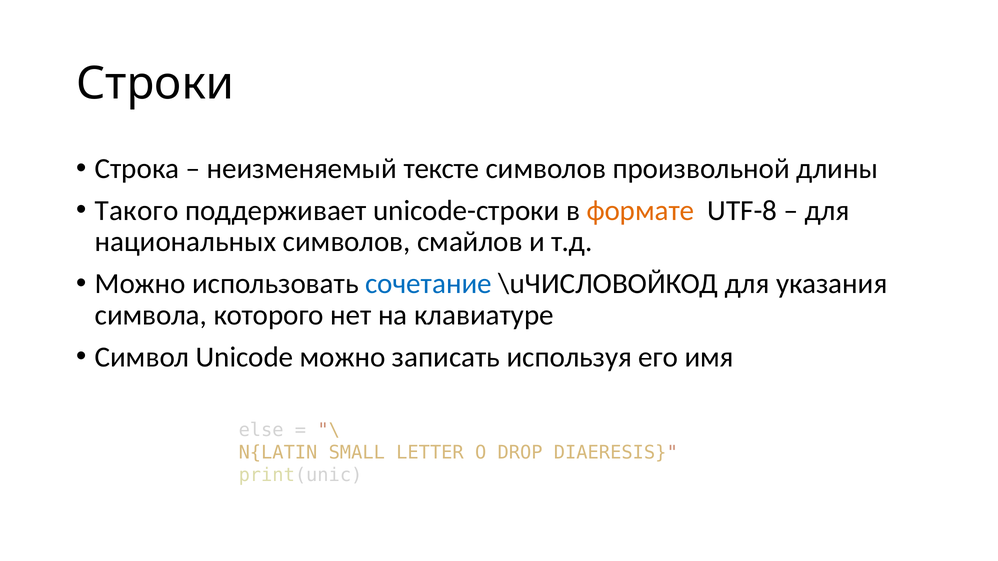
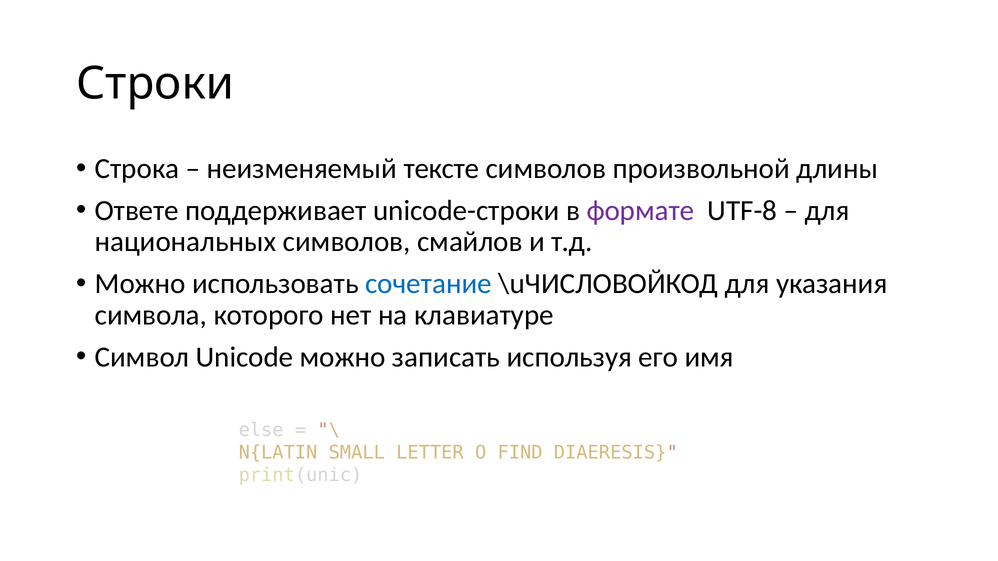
Такого: Такого -> Ответе
формате colour: orange -> purple
DROP: DROP -> FIND
